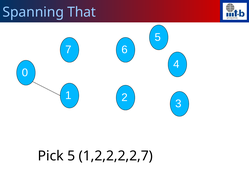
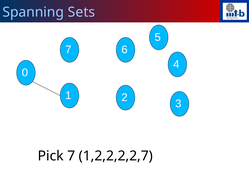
That: That -> Sets
Pick 5: 5 -> 7
